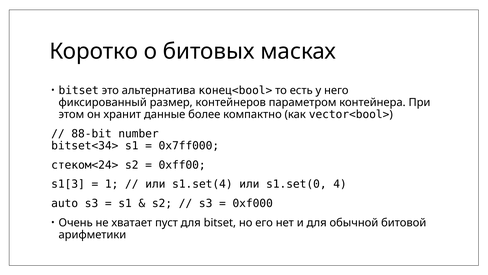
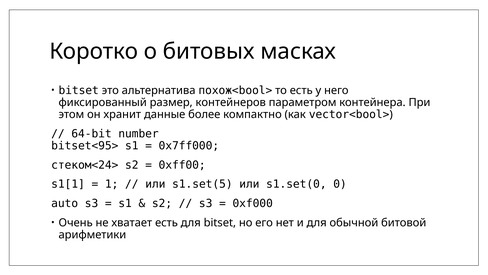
конец<bool>: конец<bool> -> похож<bool>
88-bit: 88-bit -> 64-bit
bitset<34>: bitset<34> -> bitset<95>
s1[3: s1[3 -> s1[1
s1.set(4: s1.set(4 -> s1.set(5
4: 4 -> 0
хватает пуст: пуст -> есть
